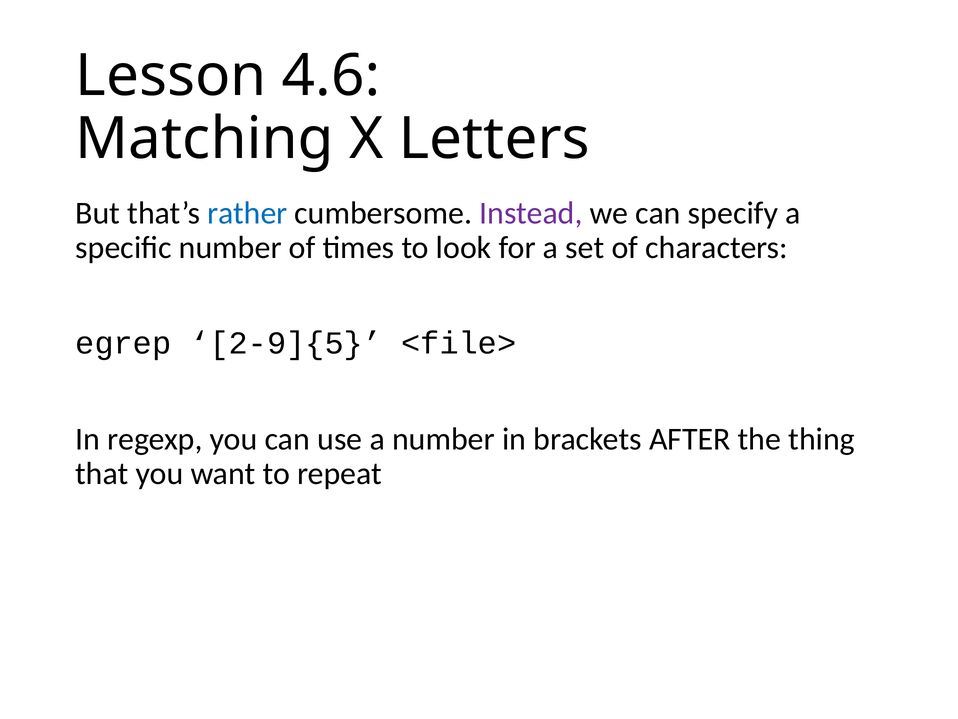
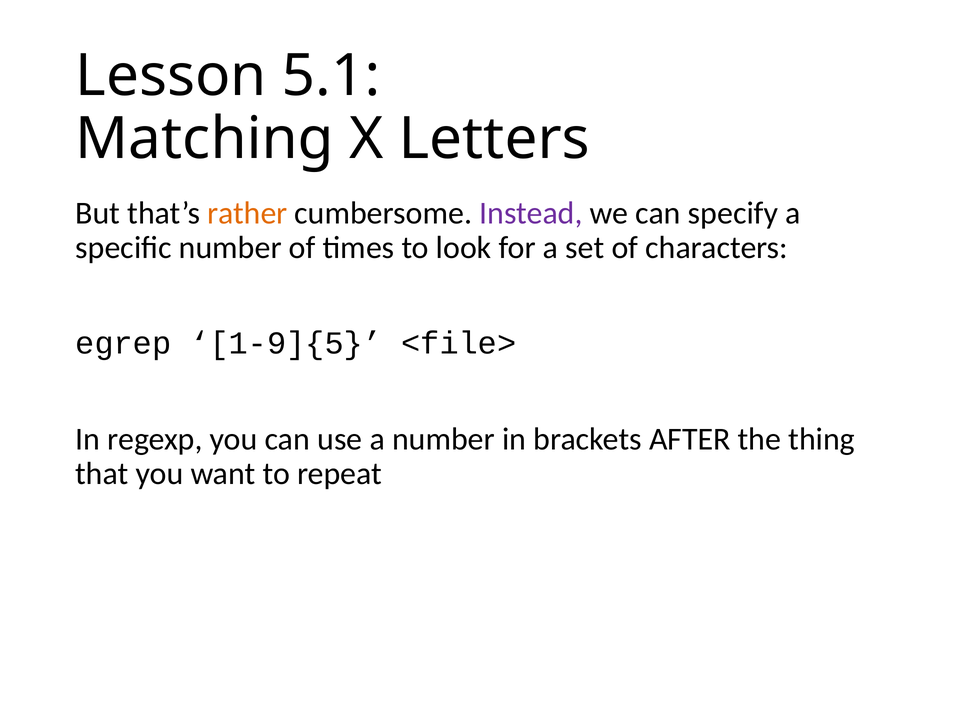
4.6: 4.6 -> 5.1
rather colour: blue -> orange
2-9]{5: 2-9]{5 -> 1-9]{5
